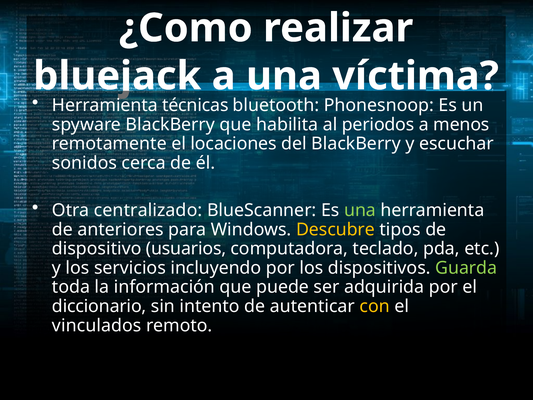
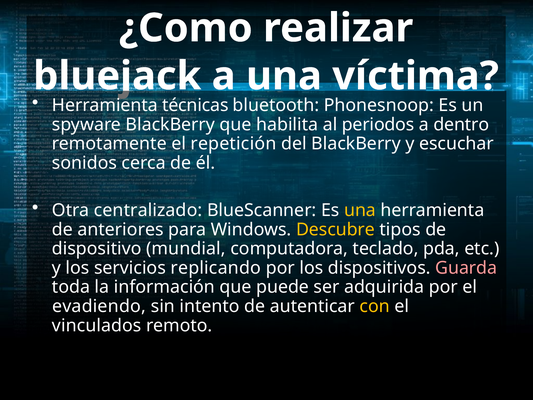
menos: menos -> dentro
locaciones: locaciones -> repetición
una at (360, 210) colour: light green -> yellow
usuarios: usuarios -> mundial
incluyendo: incluyendo -> replicando
Guarda colour: light green -> pink
diccionario: diccionario -> evadiendo
